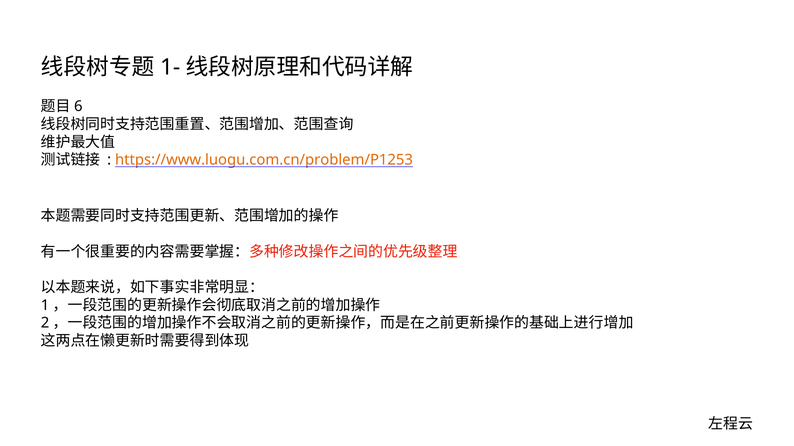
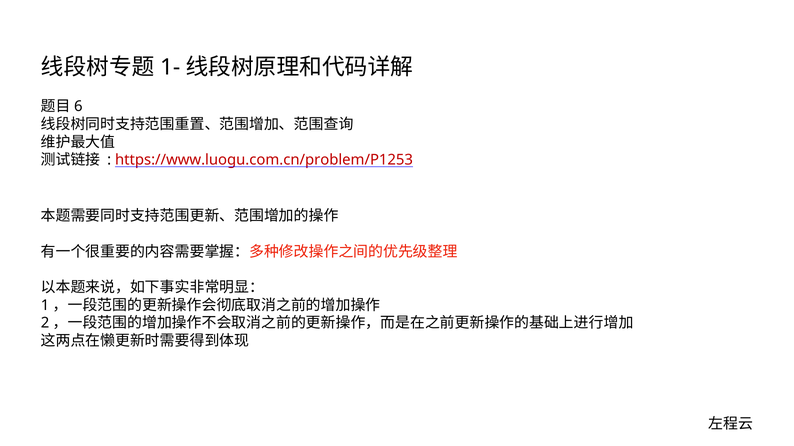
https://www.luogu.com.cn/problem/P1253 colour: orange -> red
